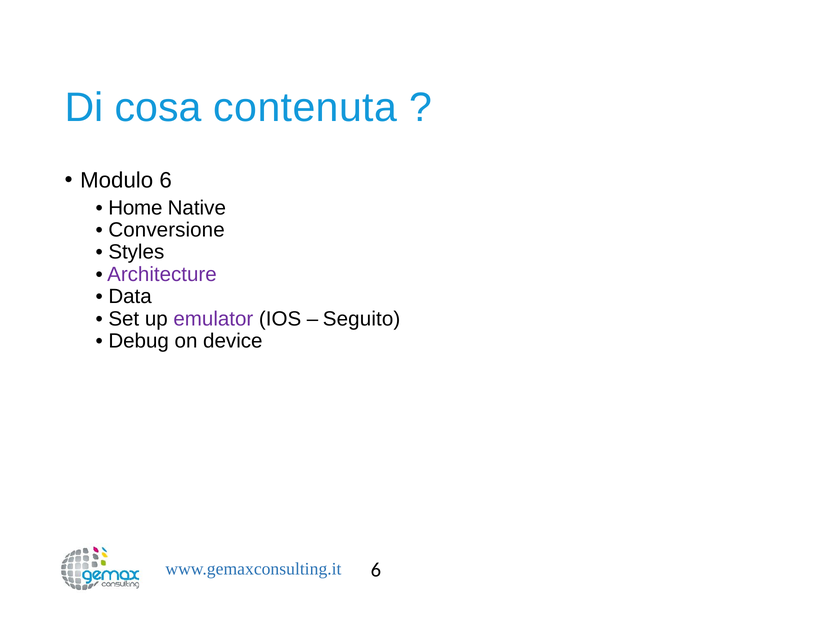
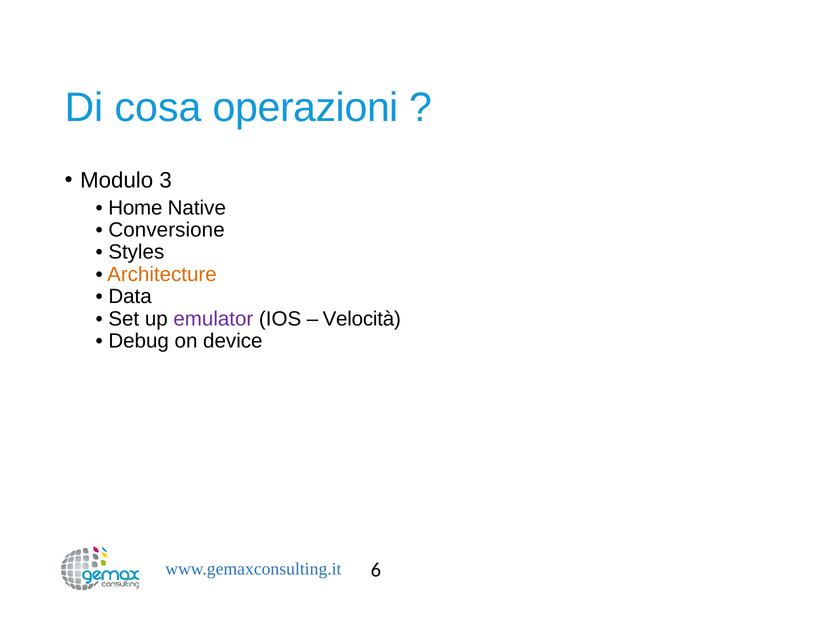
contenuta: contenuta -> operazioni
Modulo 6: 6 -> 3
Architecture colour: purple -> orange
Seguito: Seguito -> Velocità
